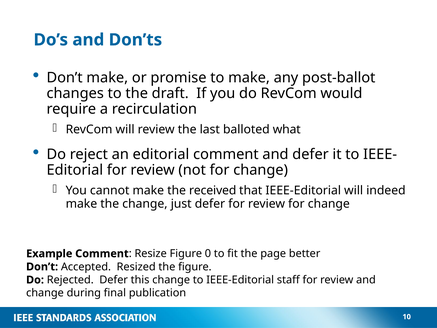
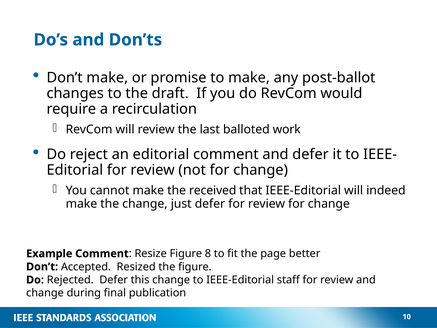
what: what -> work
0: 0 -> 8
